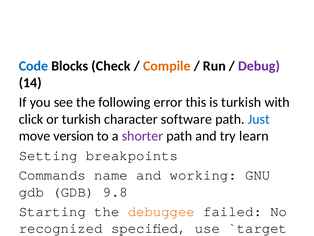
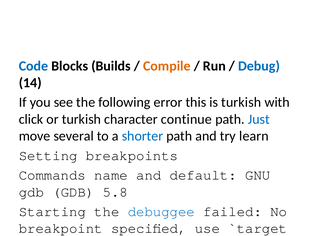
Check: Check -> Builds
Debug colour: purple -> blue
software: software -> continue
version: version -> several
shorter colour: purple -> blue
working: working -> default
9.8: 9.8 -> 5.8
debuggee colour: orange -> blue
recognized: recognized -> breakpoint
